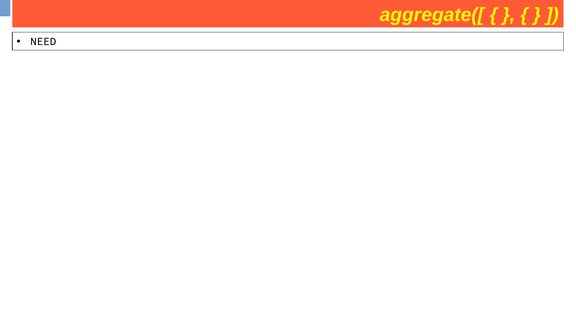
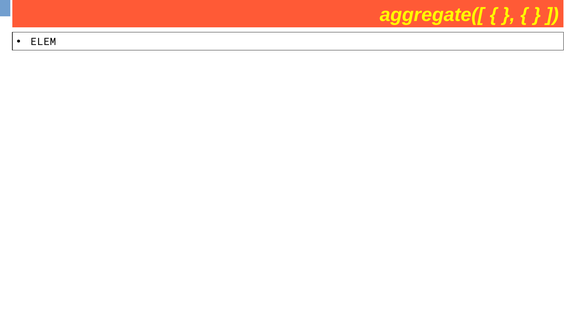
NEED: NEED -> ELEM
